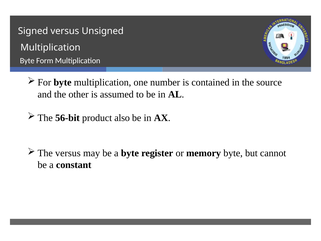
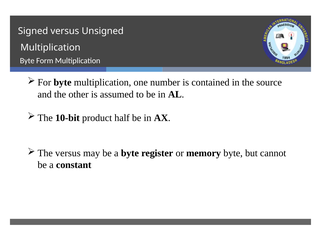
56-bit: 56-bit -> 10-bit
also: also -> half
